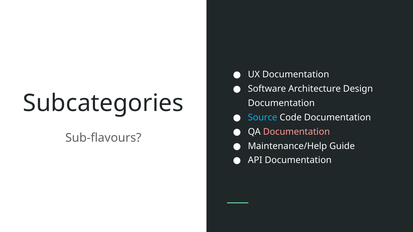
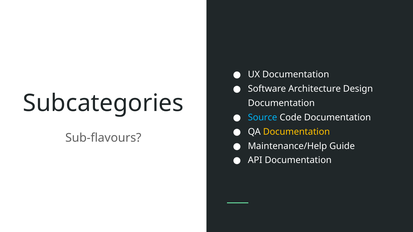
Documentation at (296, 132) colour: pink -> yellow
